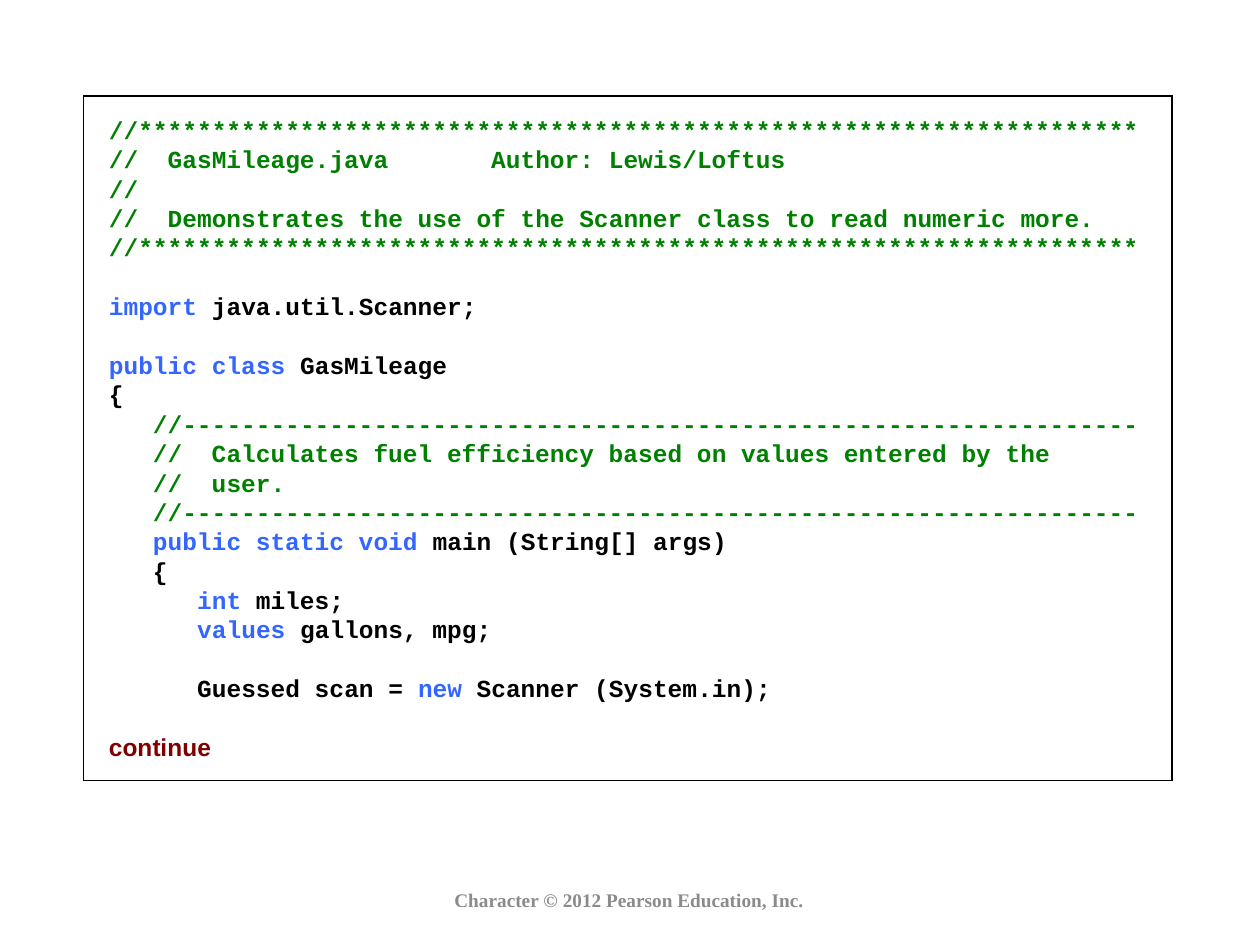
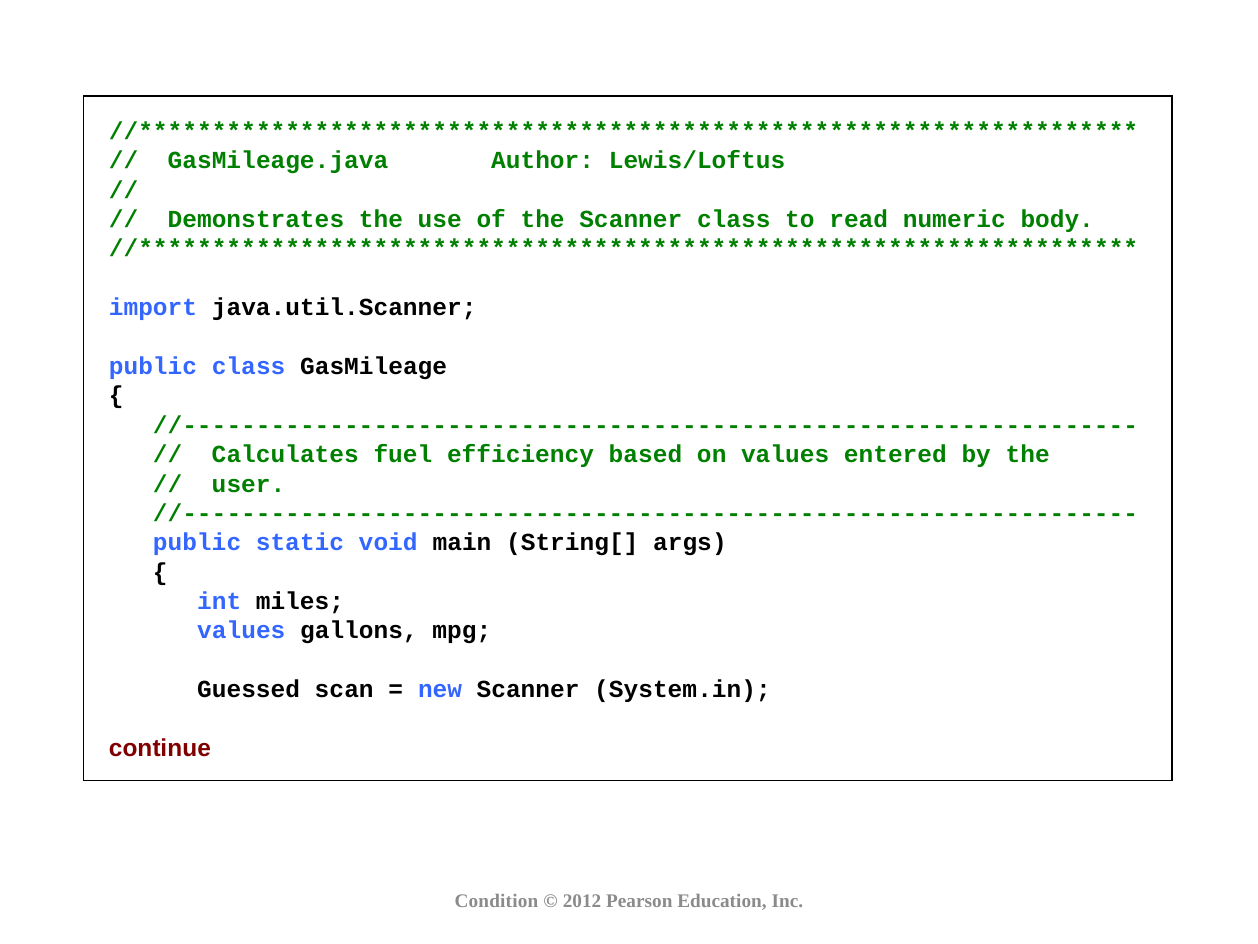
more: more -> body
Character: Character -> Condition
